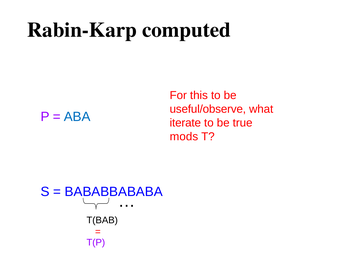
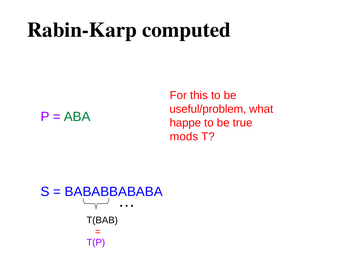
useful/observe: useful/observe -> useful/problem
ABA colour: blue -> green
iterate: iterate -> happe
